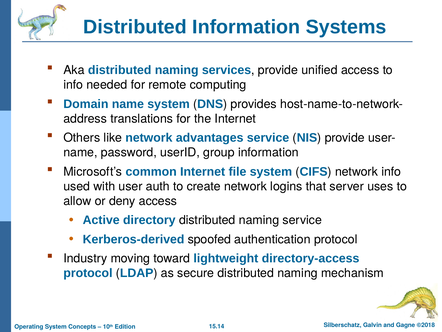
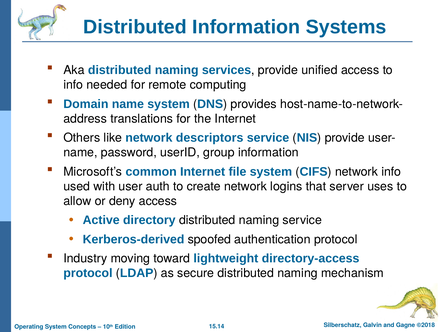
advantages: advantages -> descriptors
